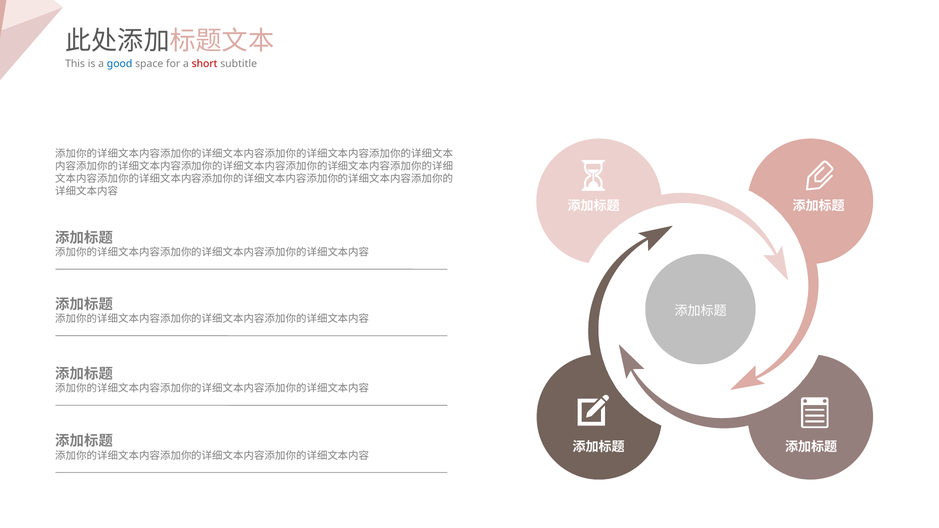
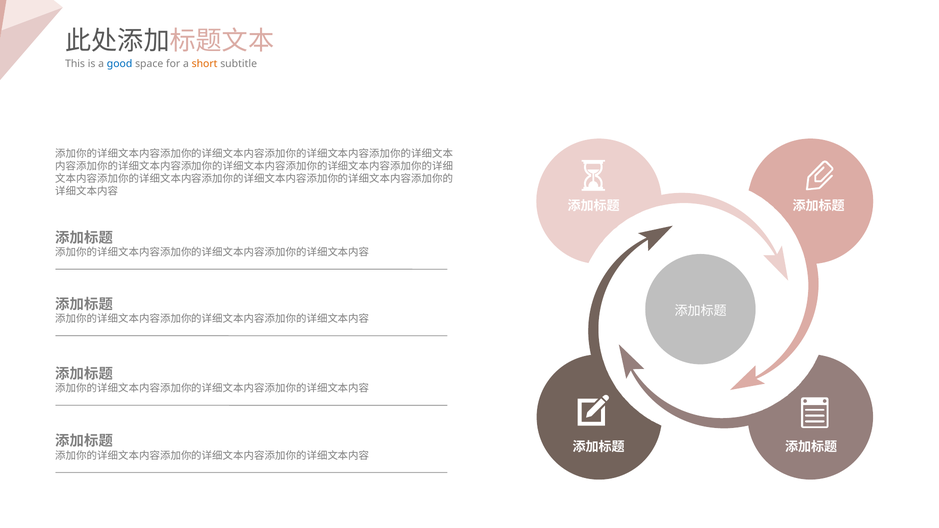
short colour: red -> orange
